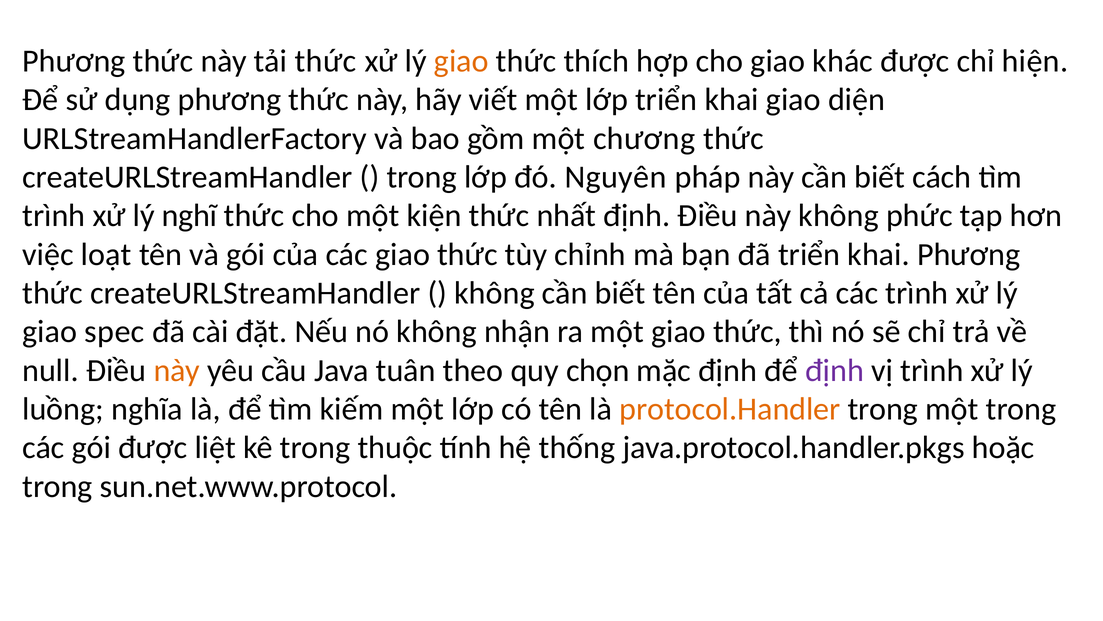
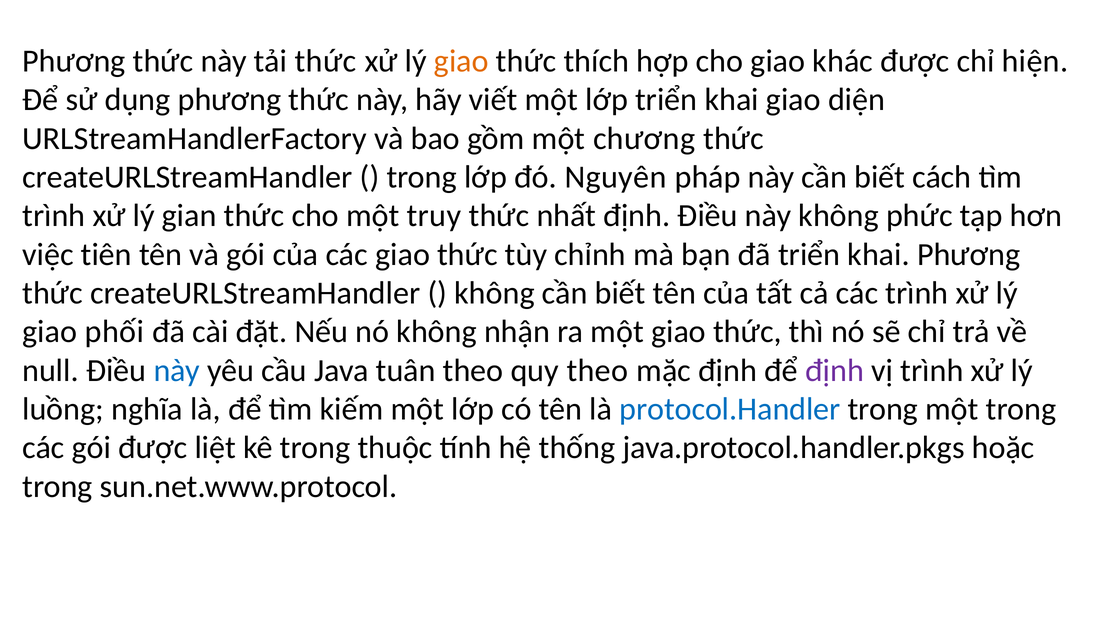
nghĩ: nghĩ -> gian
kiện: kiện -> truy
loạt: loạt -> tiên
spec: spec -> phối
này at (177, 370) colour: orange -> blue
quy chọn: chọn -> theo
protocol.Handler colour: orange -> blue
